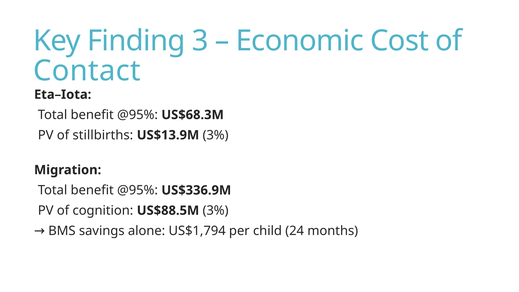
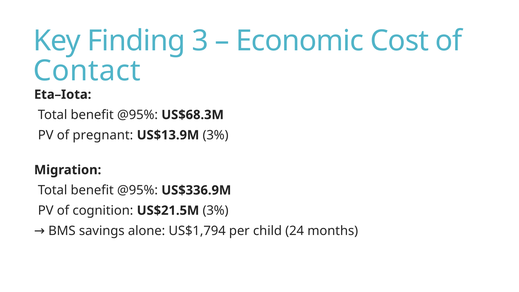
stillbirths: stillbirths -> pregnant
US$88.5M: US$88.5M -> US$21.5M
